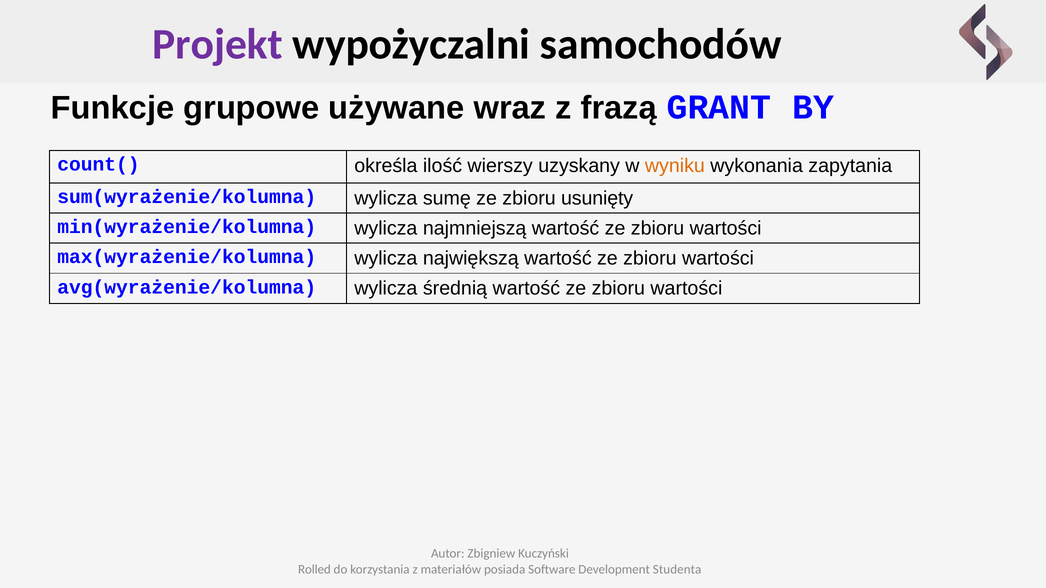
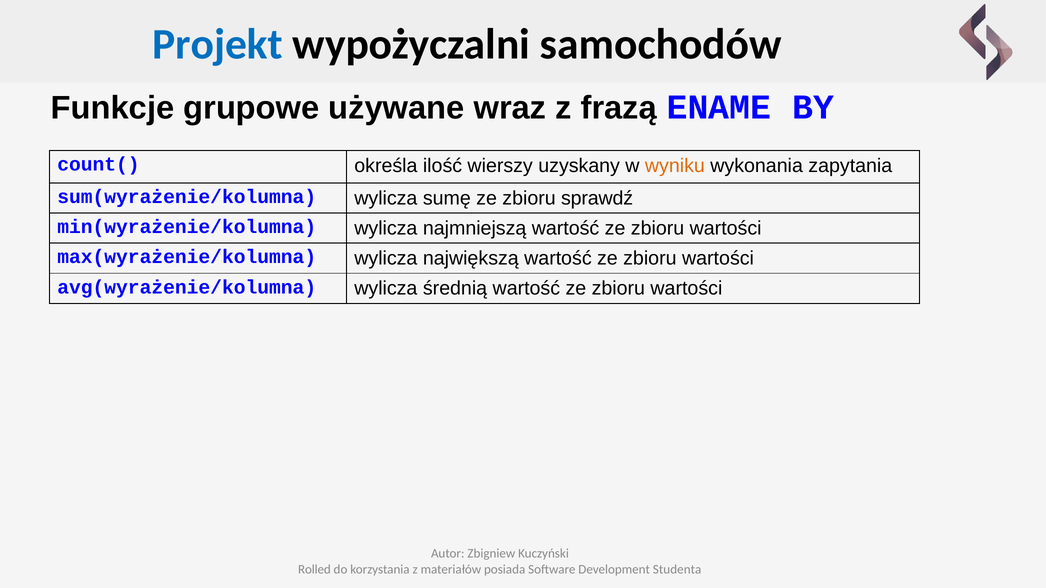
Projekt colour: purple -> blue
GRANT: GRANT -> ENAME
usunięty: usunięty -> sprawdź
